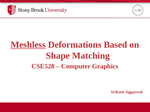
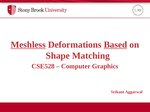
Based underline: none -> present
